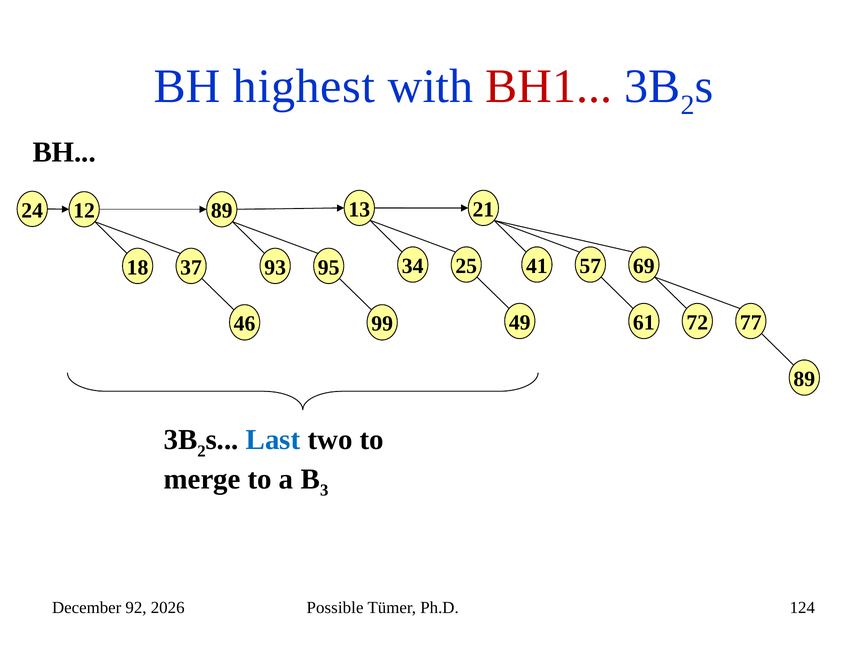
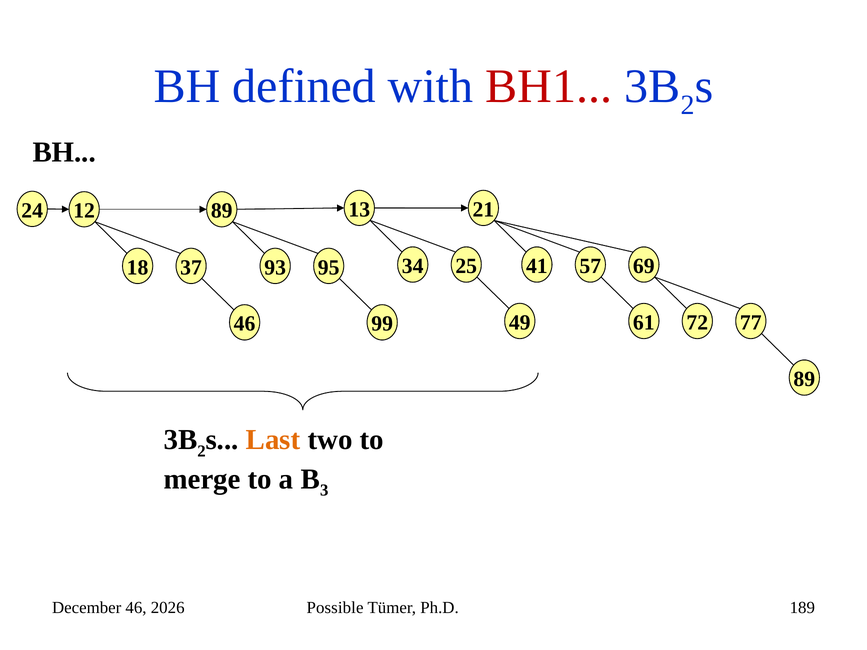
highest: highest -> defined
Last colour: blue -> orange
December 92: 92 -> 46
124: 124 -> 189
